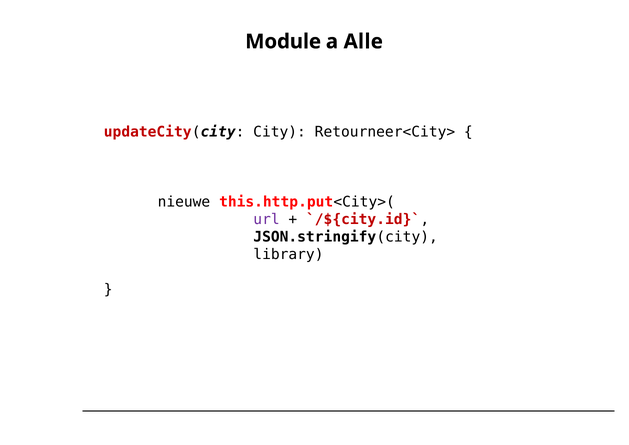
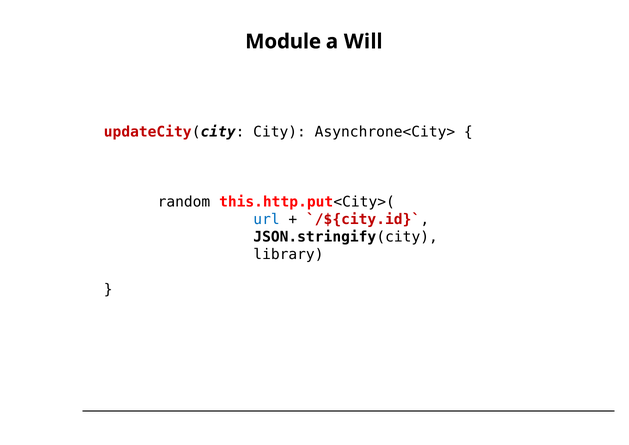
Alle: Alle -> Will
Retourneer<City>: Retourneer<City> -> Asynchrone<City>
nieuwe: nieuwe -> random
url colour: purple -> blue
